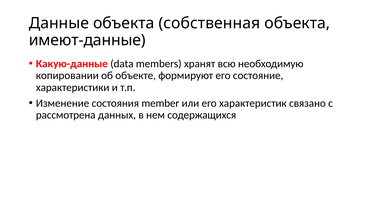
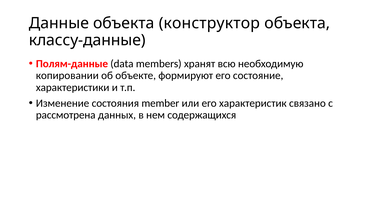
собственная: собственная -> конструктор
имеют-данные: имеют-данные -> классу-данные
Какую-данные: Какую-данные -> Полям-данные
